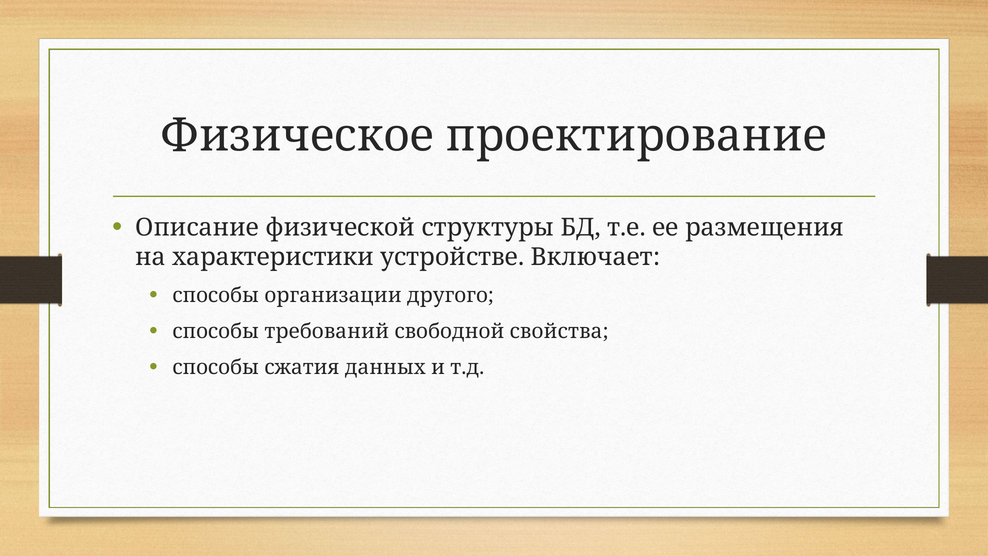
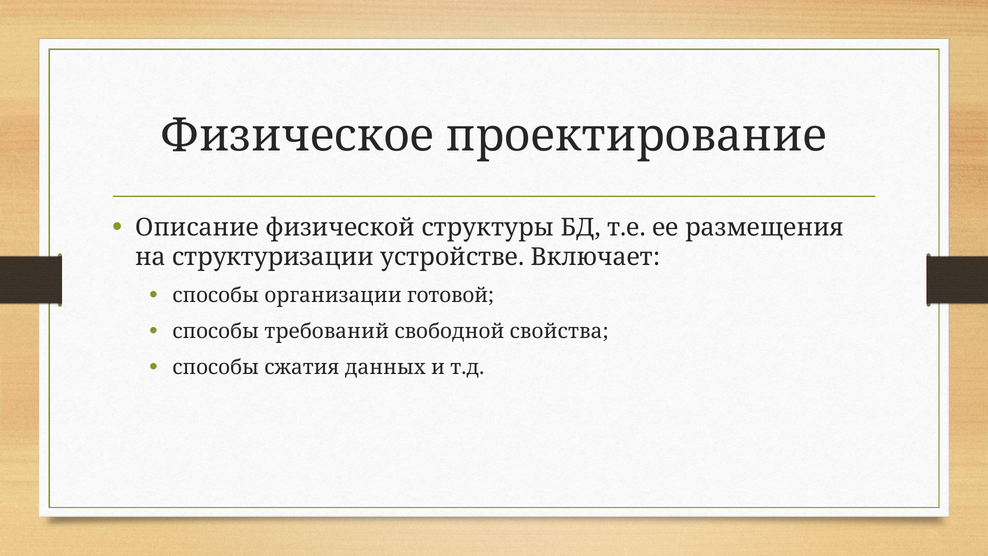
характеристики: характеристики -> структуризации
другого: другого -> готовой
